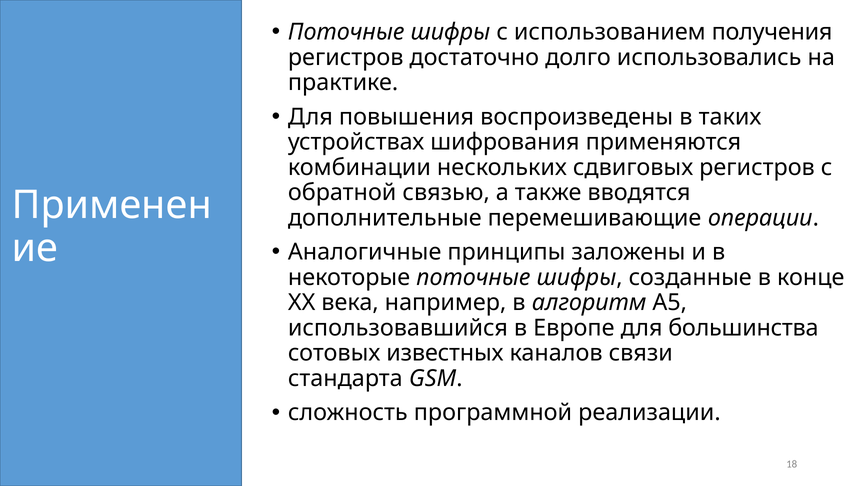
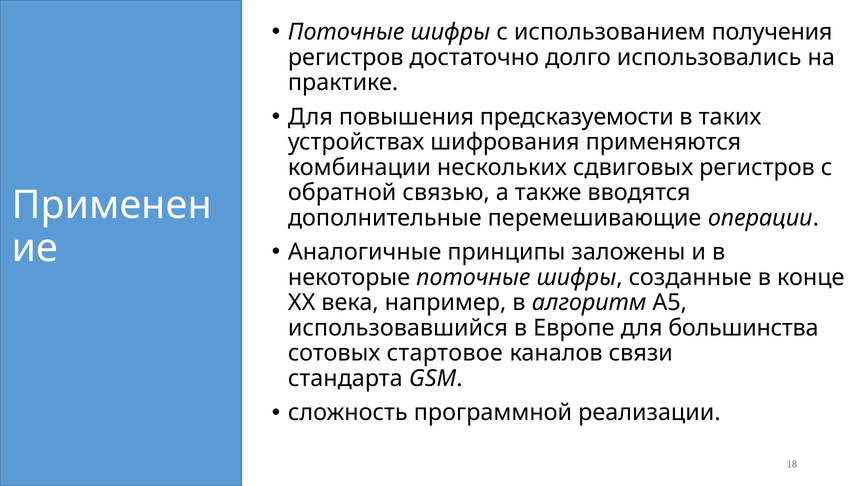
воспроизведены: воспроизведены -> предсказуемости
известных: известных -> стартовое
